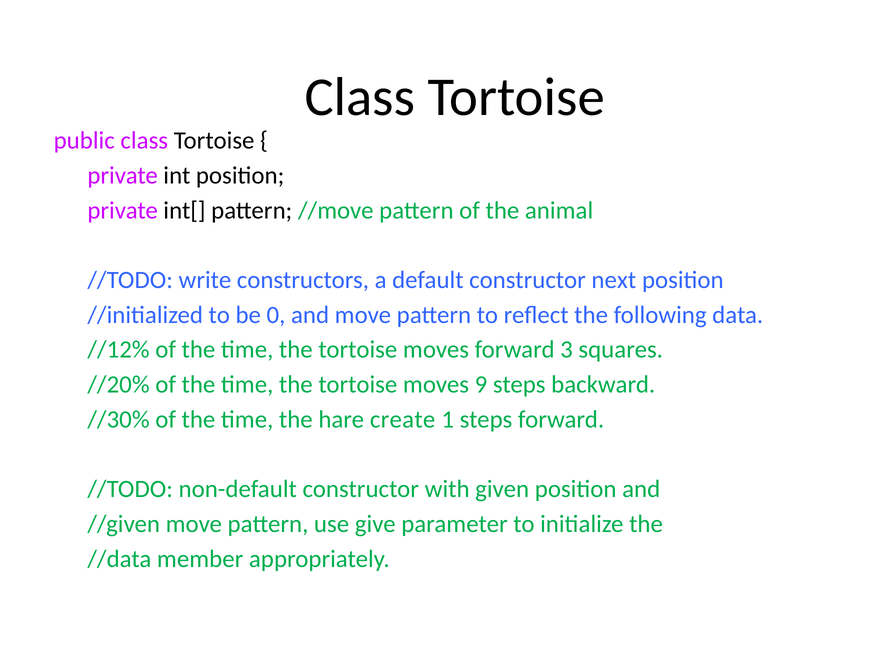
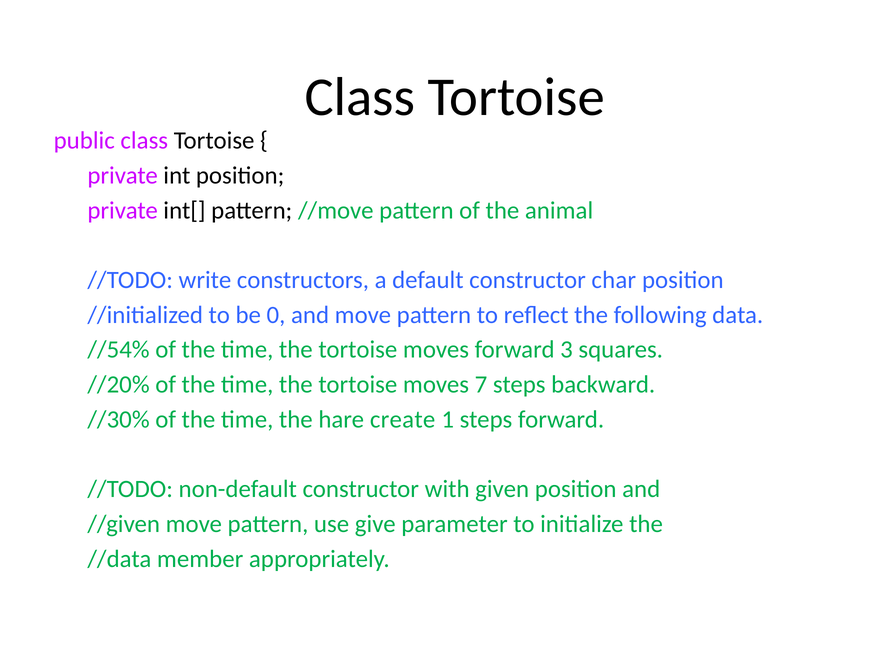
next: next -> char
//12%: //12% -> //54%
9: 9 -> 7
